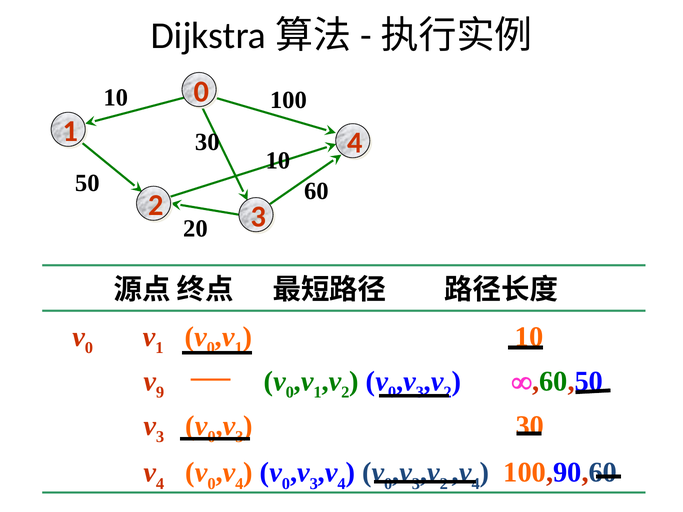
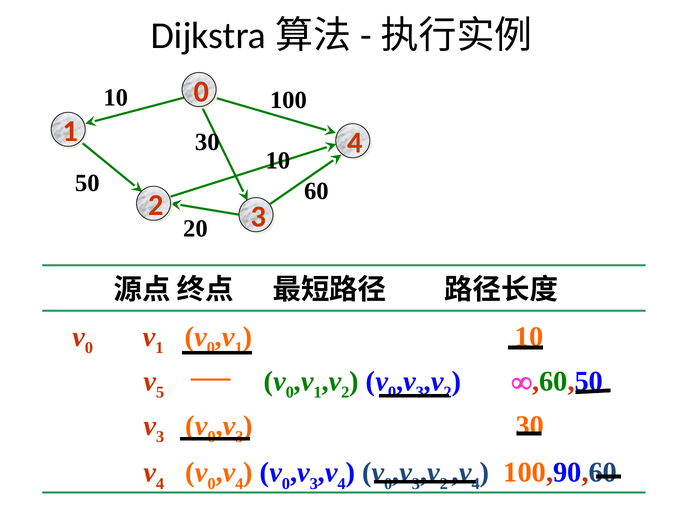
9: 9 -> 5
